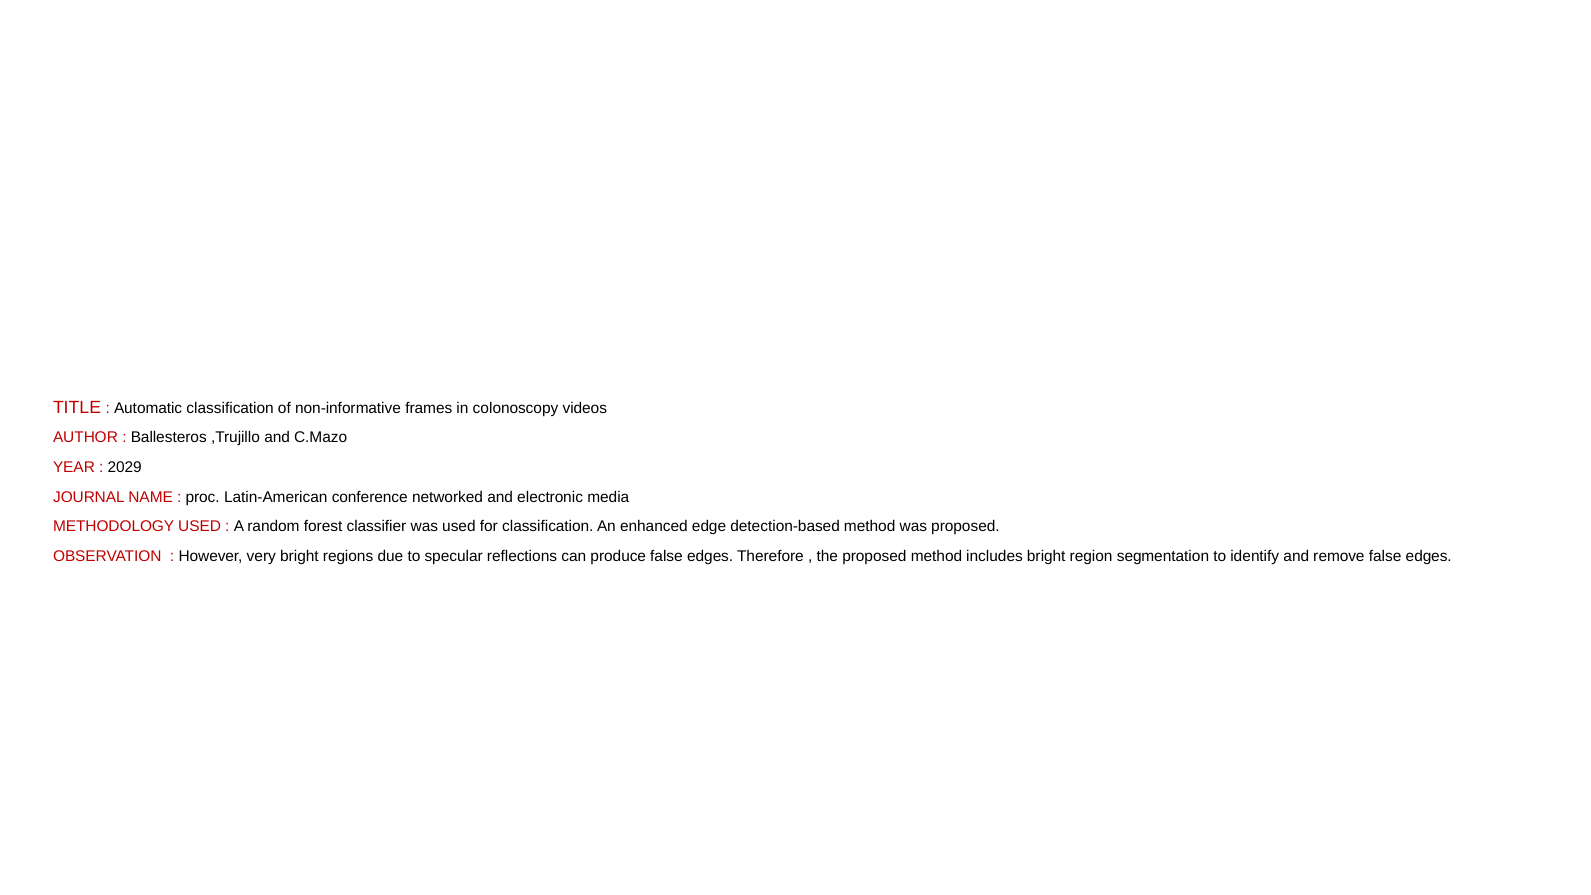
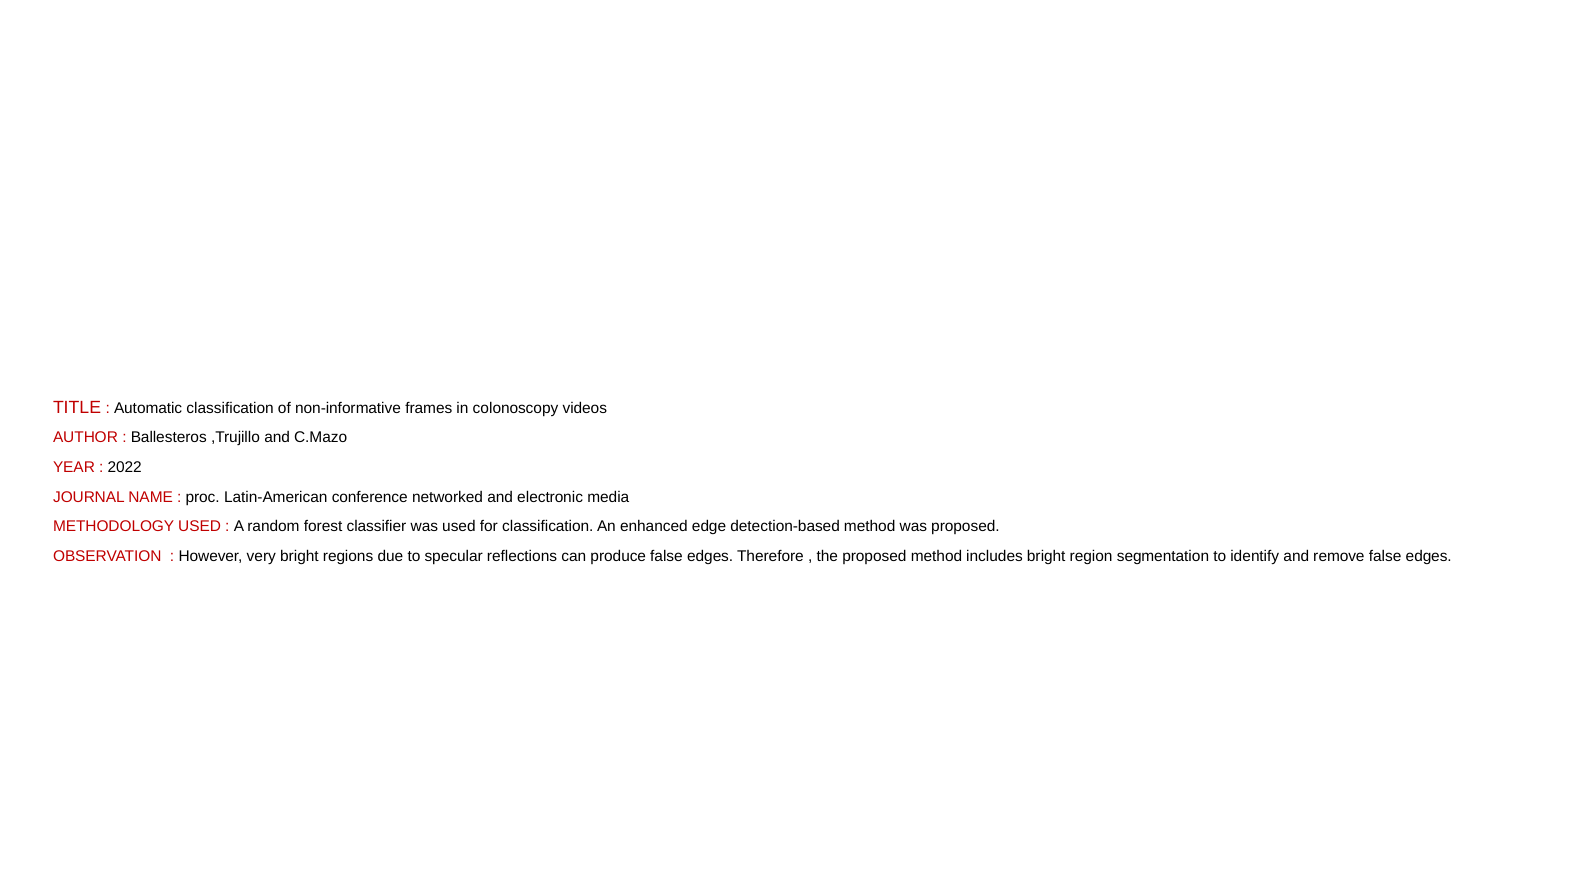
2029: 2029 -> 2022
